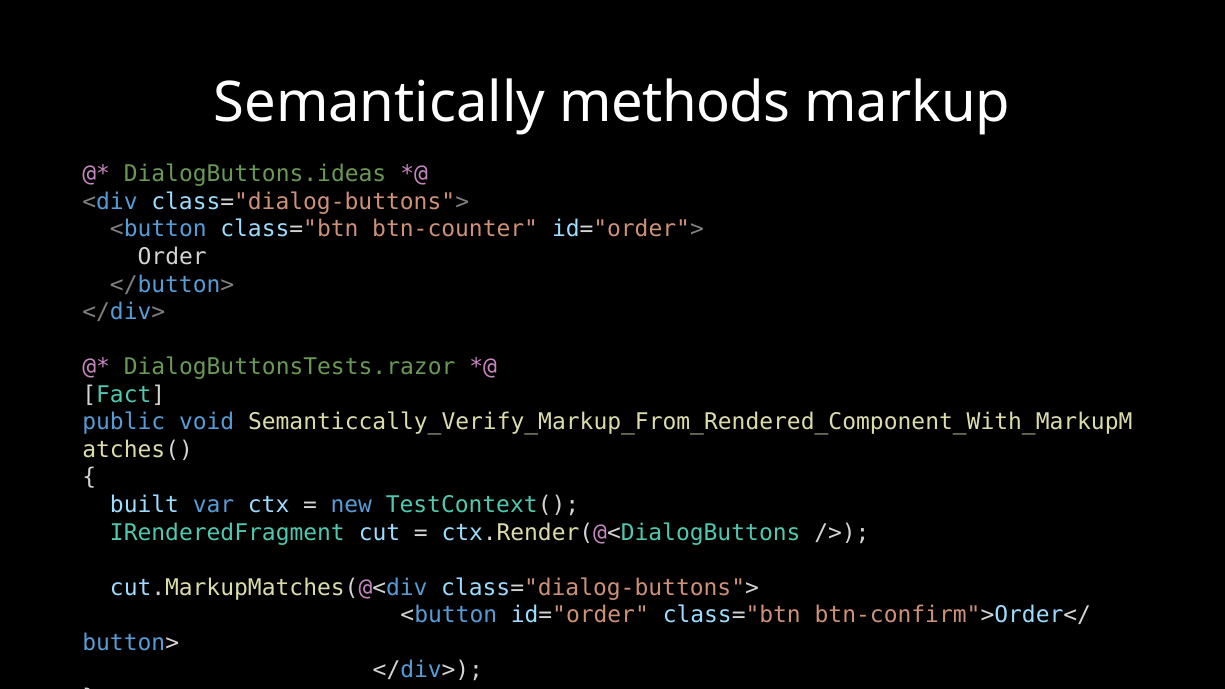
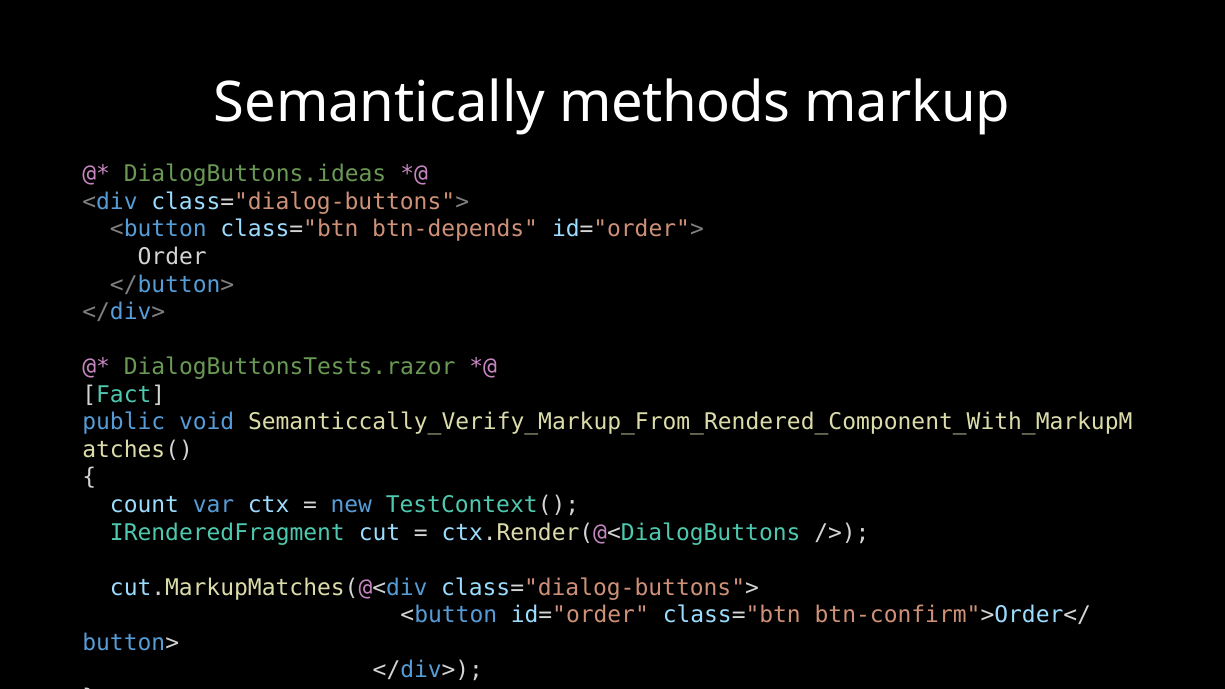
btn-counter: btn-counter -> btn-depends
built: built -> count
